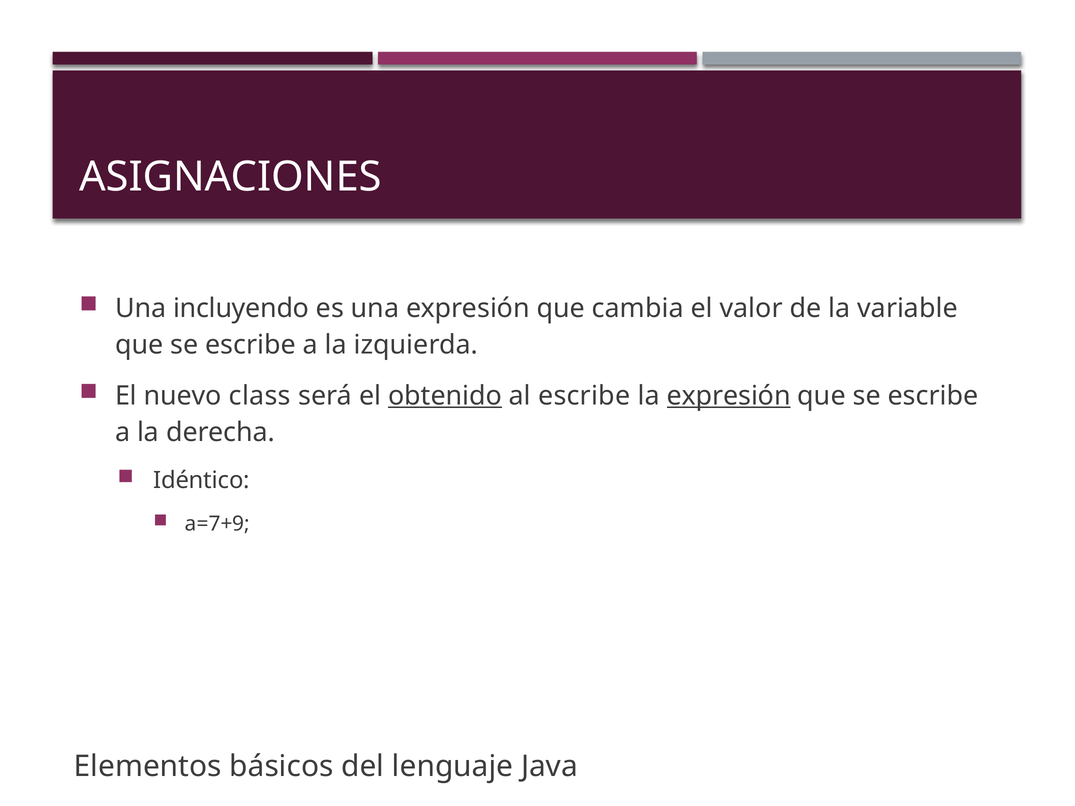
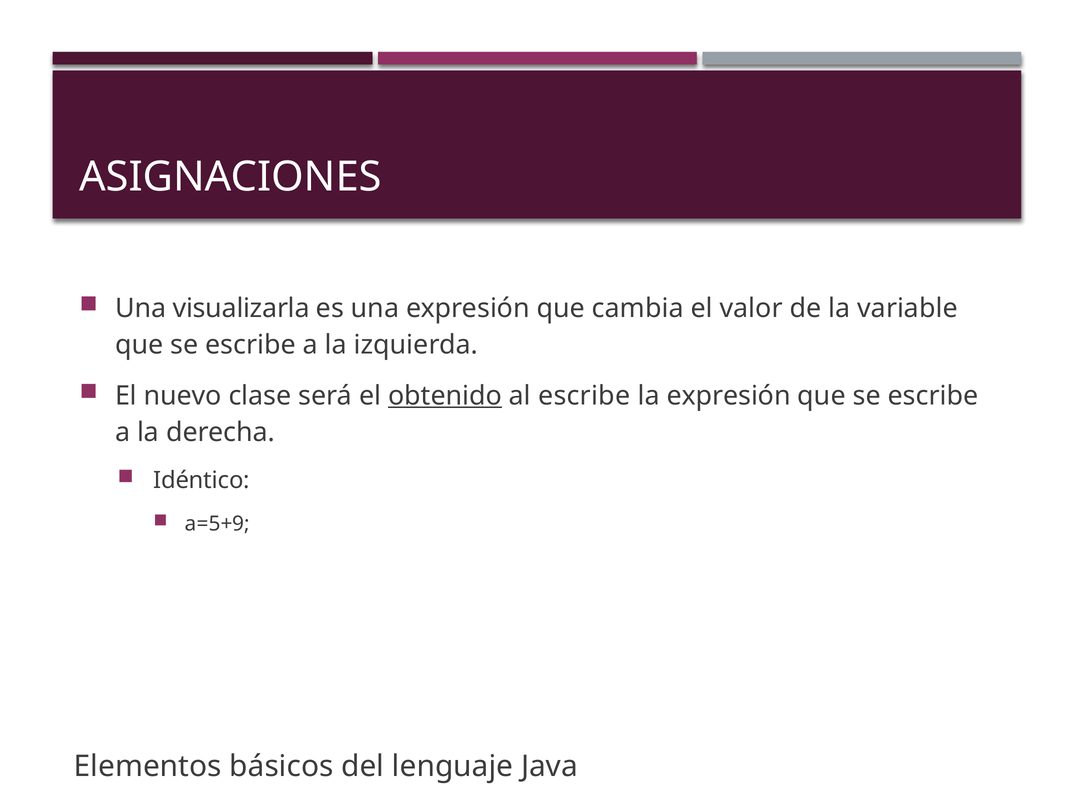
incluyendo: incluyendo -> visualizarla
class: class -> clase
expresión at (729, 396) underline: present -> none
a=7+9: a=7+9 -> a=5+9
